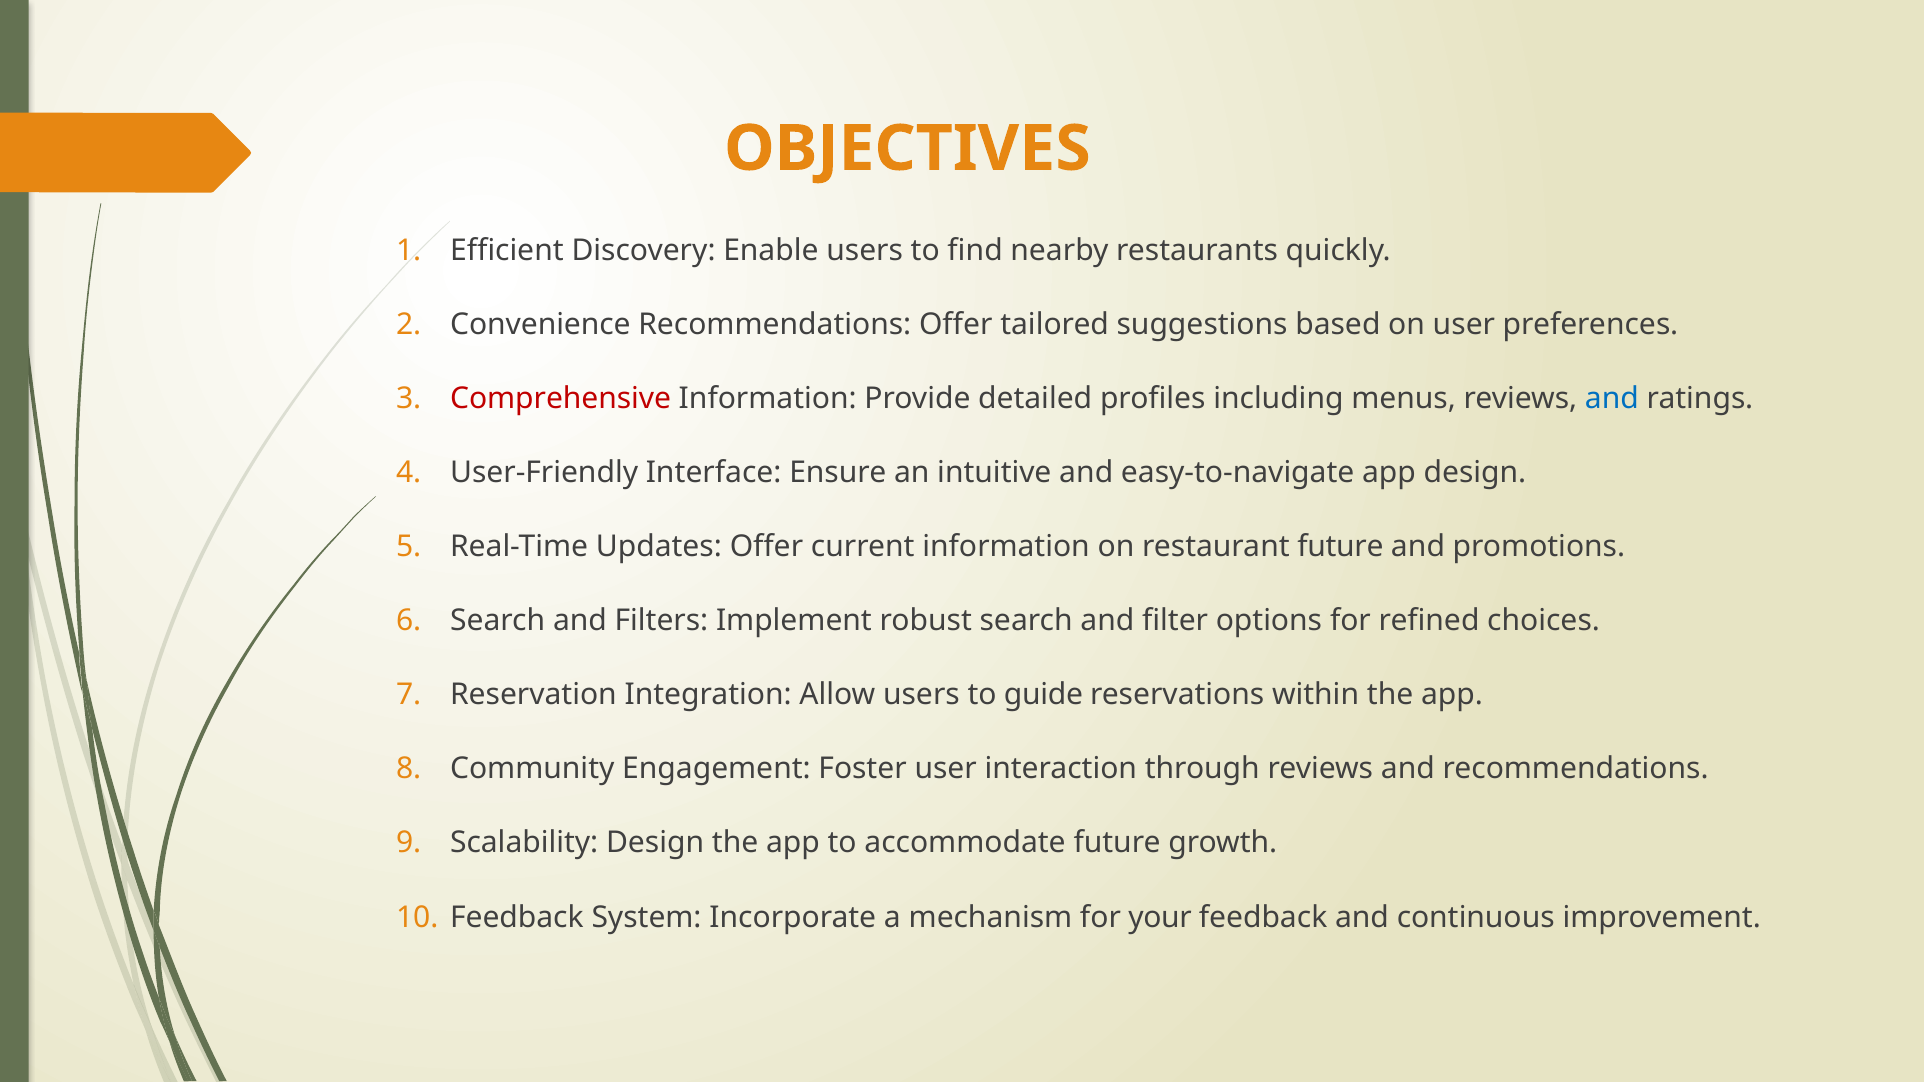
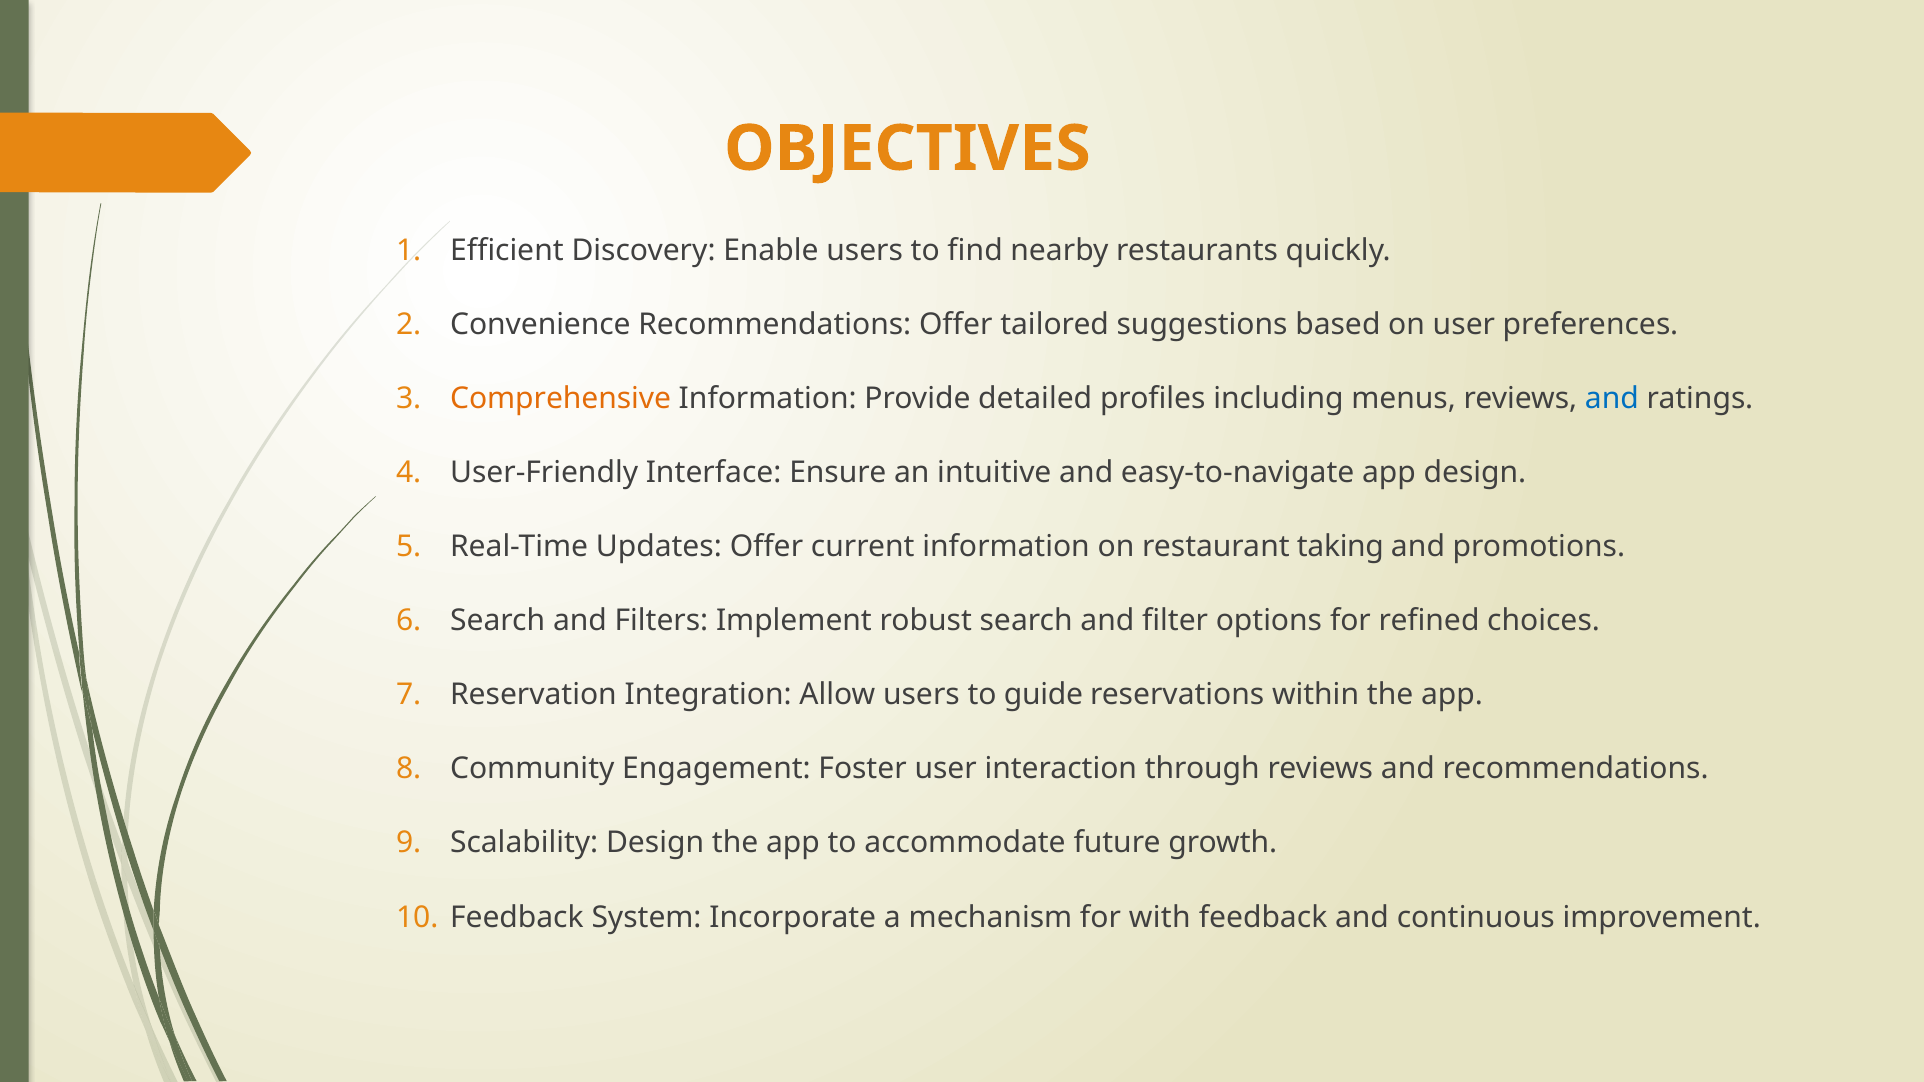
Comprehensive colour: red -> orange
restaurant future: future -> taking
your: your -> with
